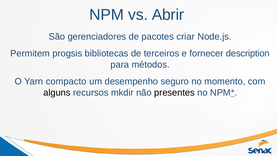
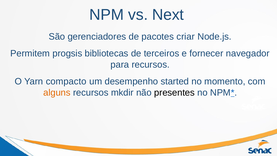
Abrir: Abrir -> Next
description: description -> navegador
para métodos: métodos -> recursos
seguro: seguro -> started
alguns colour: black -> orange
